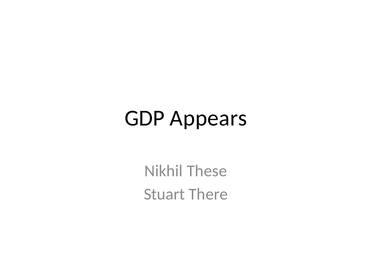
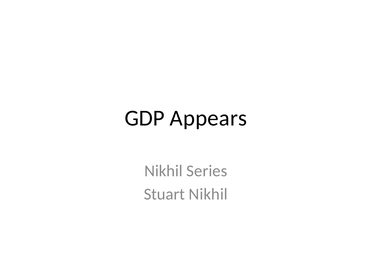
These: These -> Series
Stuart There: There -> Nikhil
